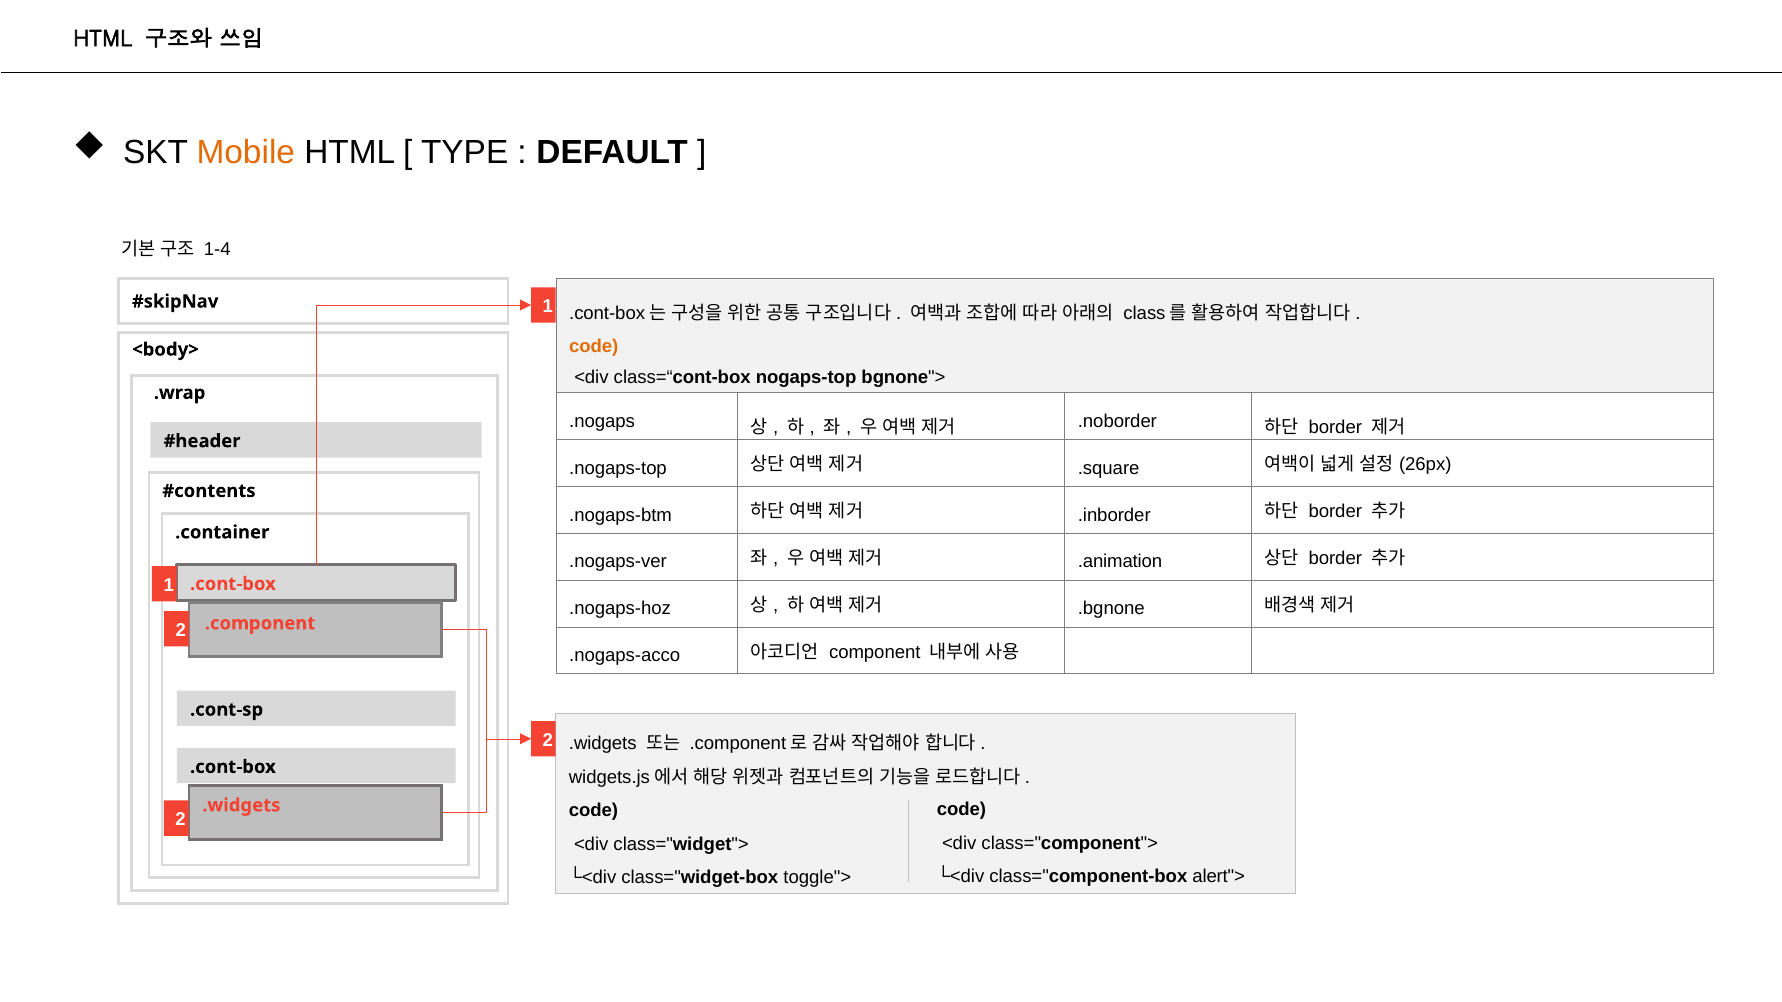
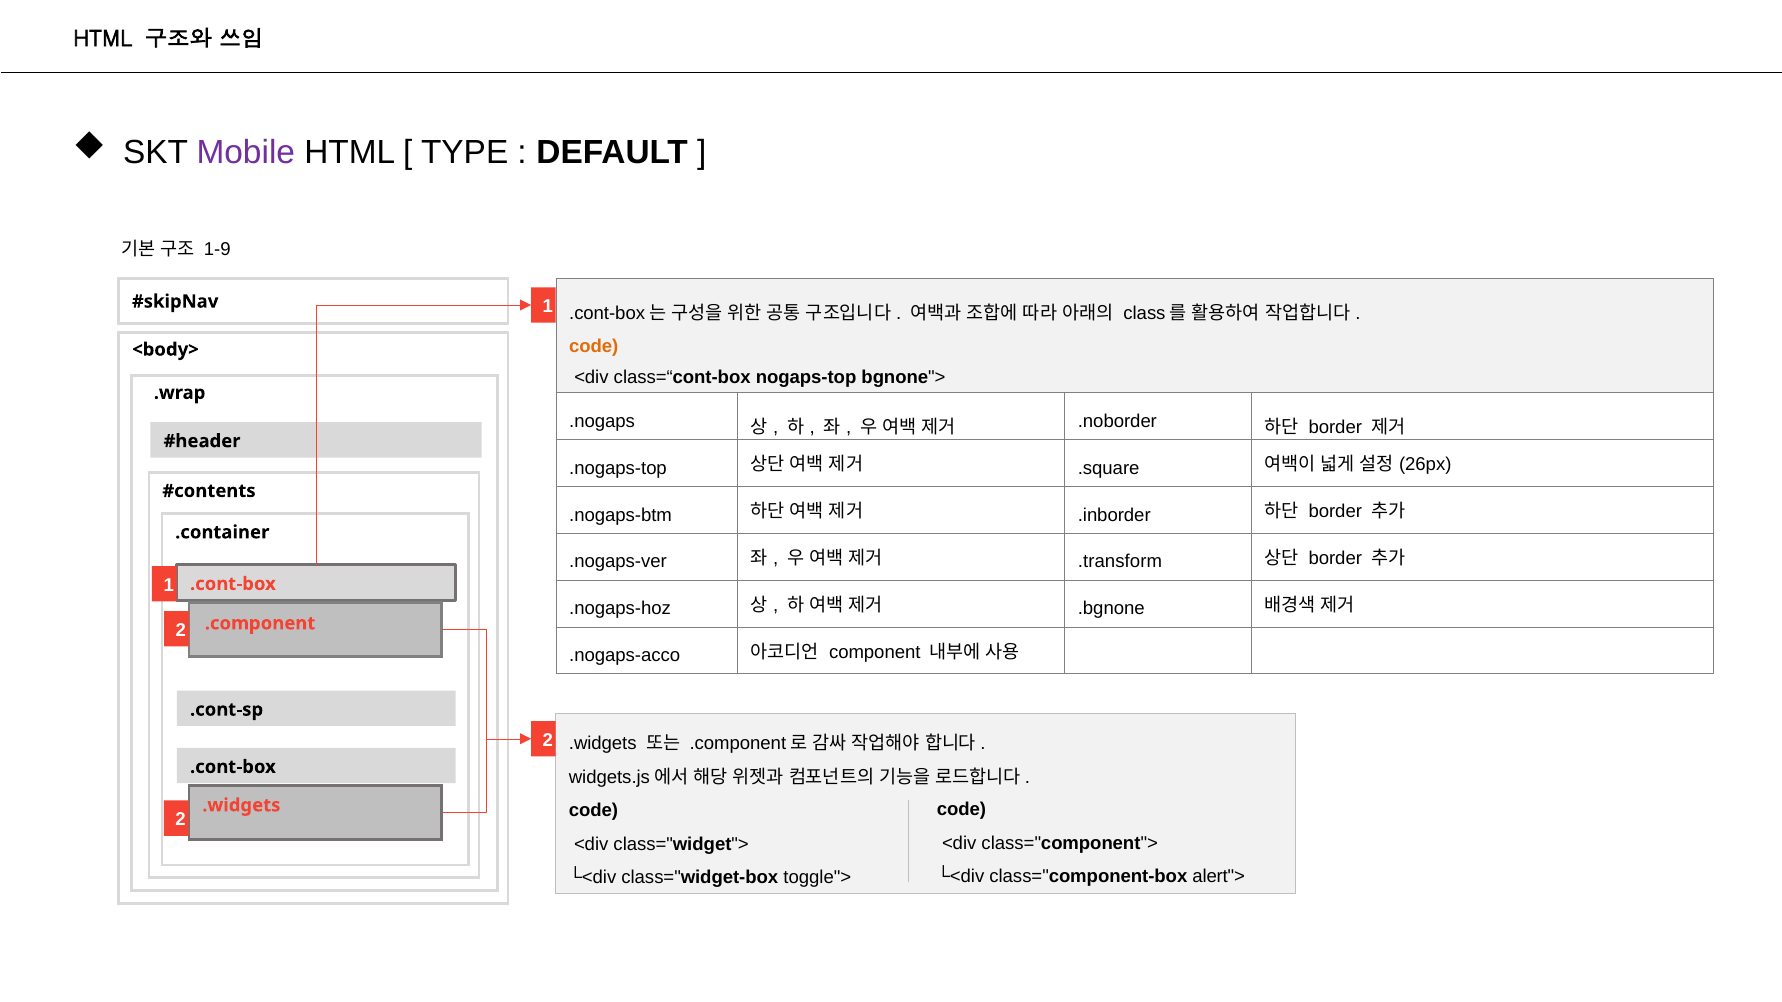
Mobile colour: orange -> purple
1-4: 1-4 -> 1-9
.animation: .animation -> .transform
